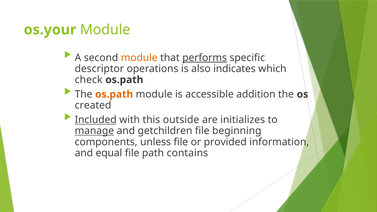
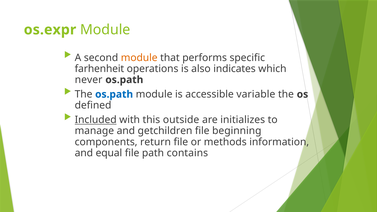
os.your: os.your -> os.expr
performs underline: present -> none
descriptor: descriptor -> farhenheit
check: check -> never
os.path at (114, 94) colour: orange -> blue
addition: addition -> variable
created: created -> defined
manage underline: present -> none
unless: unless -> return
provided: provided -> methods
